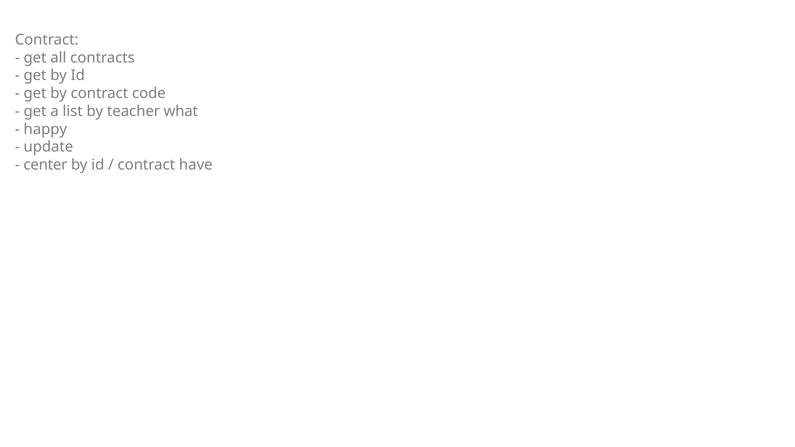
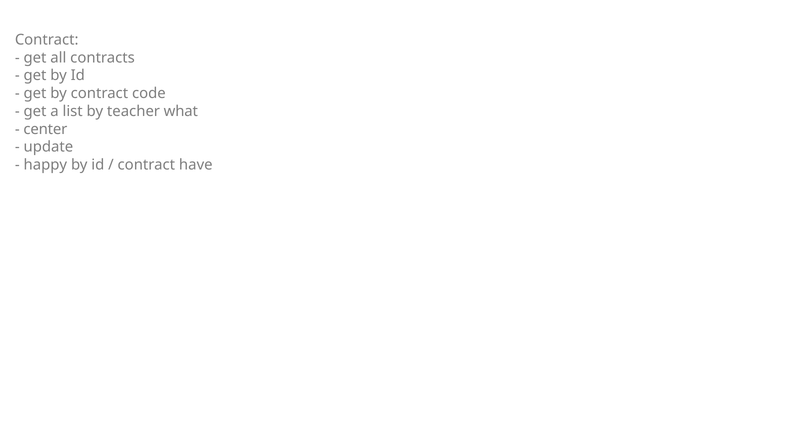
happy: happy -> center
center: center -> happy
